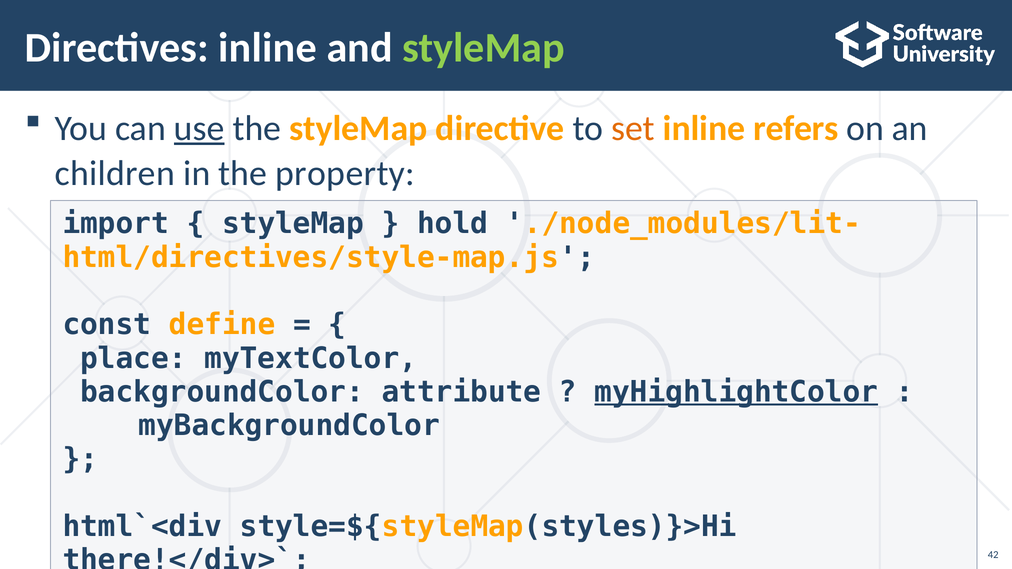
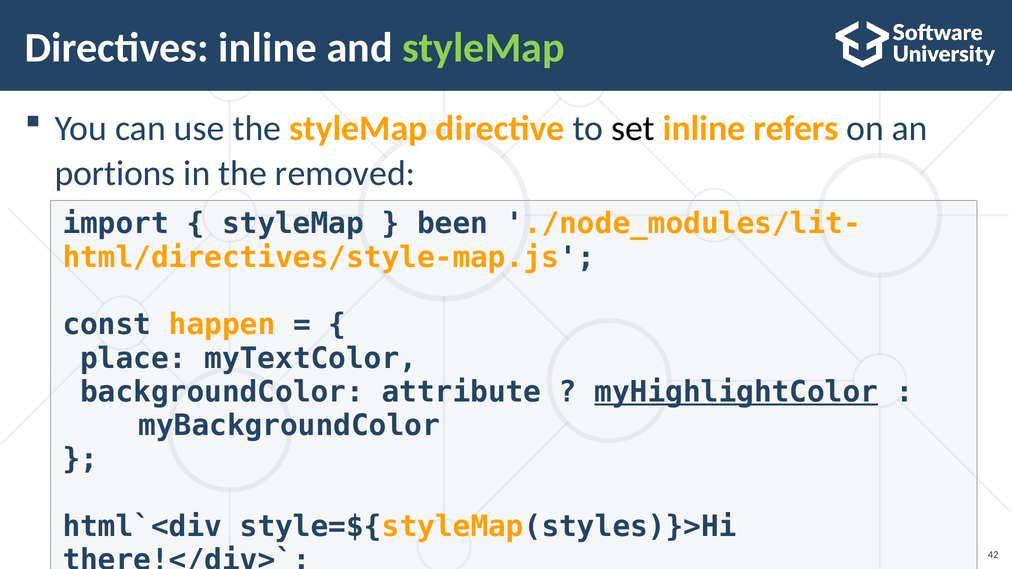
use underline: present -> none
set colour: orange -> black
children: children -> portions
property: property -> removed
hold: hold -> been
define: define -> happen
